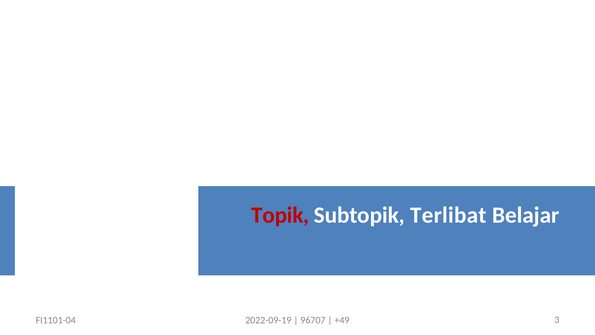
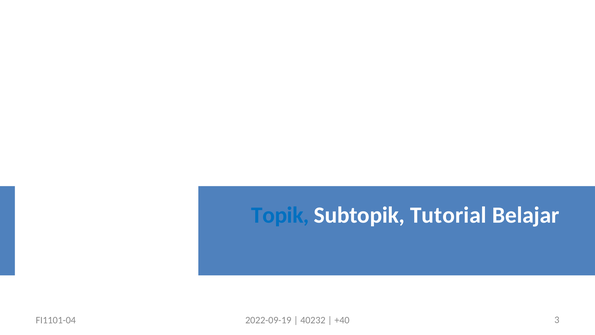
Topik colour: red -> blue
Terlibat: Terlibat -> Tutorial
96707: 96707 -> 40232
+49: +49 -> +40
